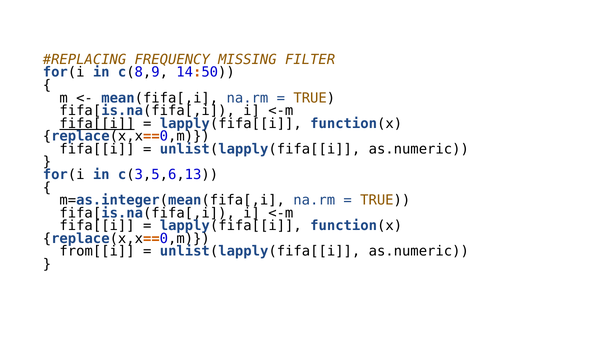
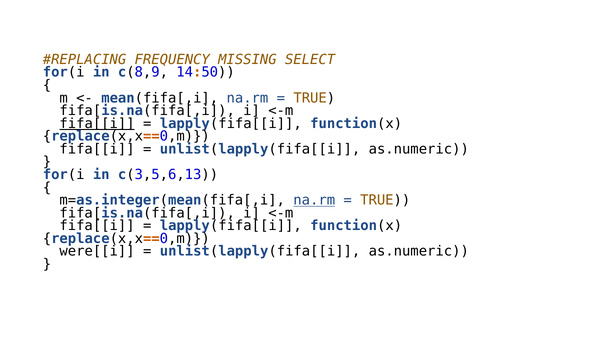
FILTER: FILTER -> SELECT
na.rm at (314, 200) underline: none -> present
from[[i: from[[i -> were[[i
